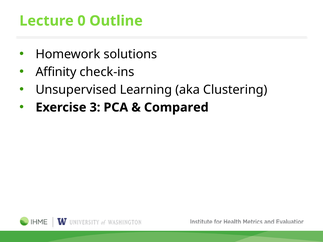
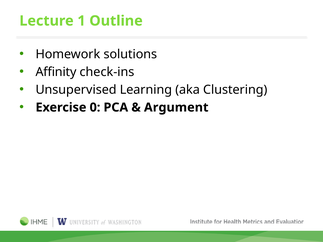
0: 0 -> 1
3: 3 -> 0
Compared: Compared -> Argument
